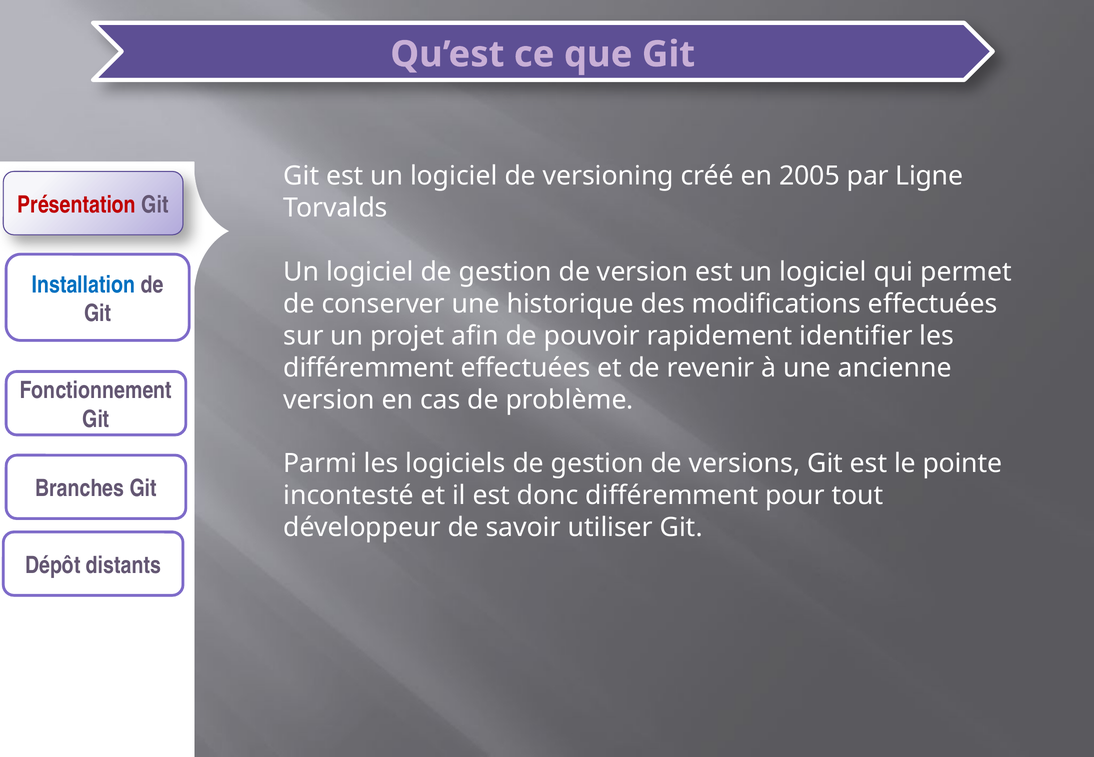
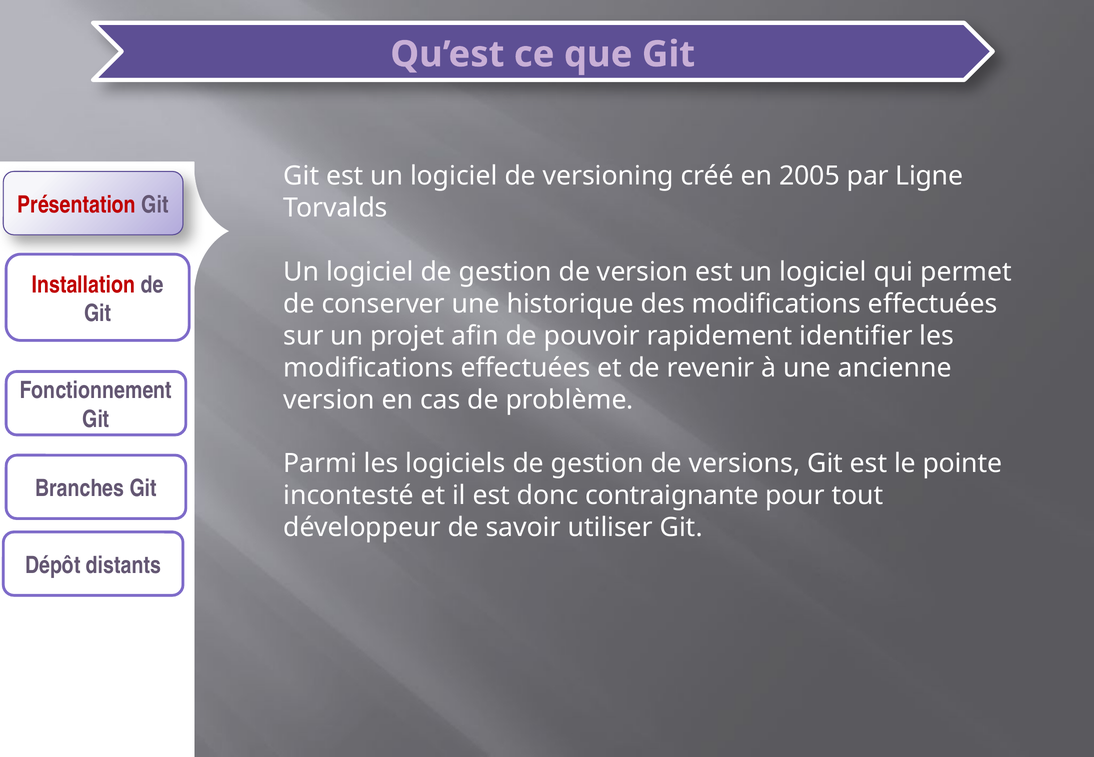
Installation colour: blue -> red
différemment at (369, 368): différemment -> modifications
donc différemment: différemment -> contraignante
